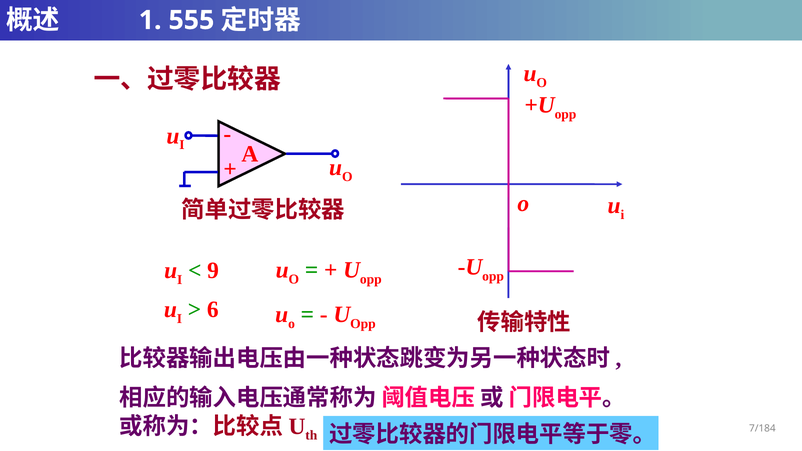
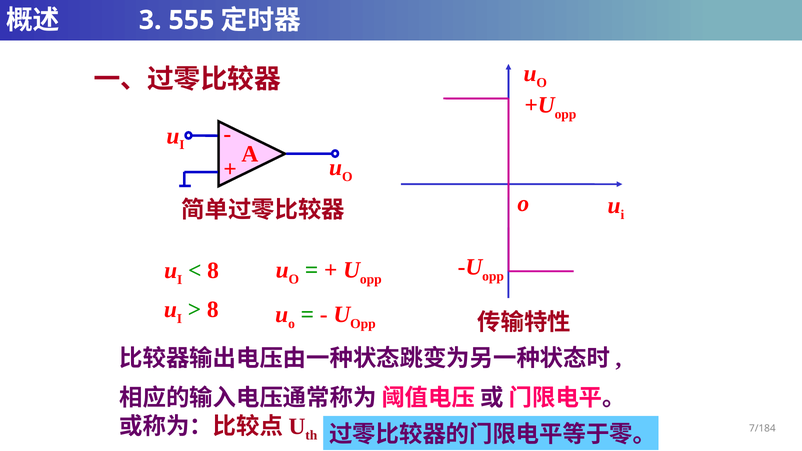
1: 1 -> 3
9 at (213, 271): 9 -> 8
6 at (213, 310): 6 -> 8
